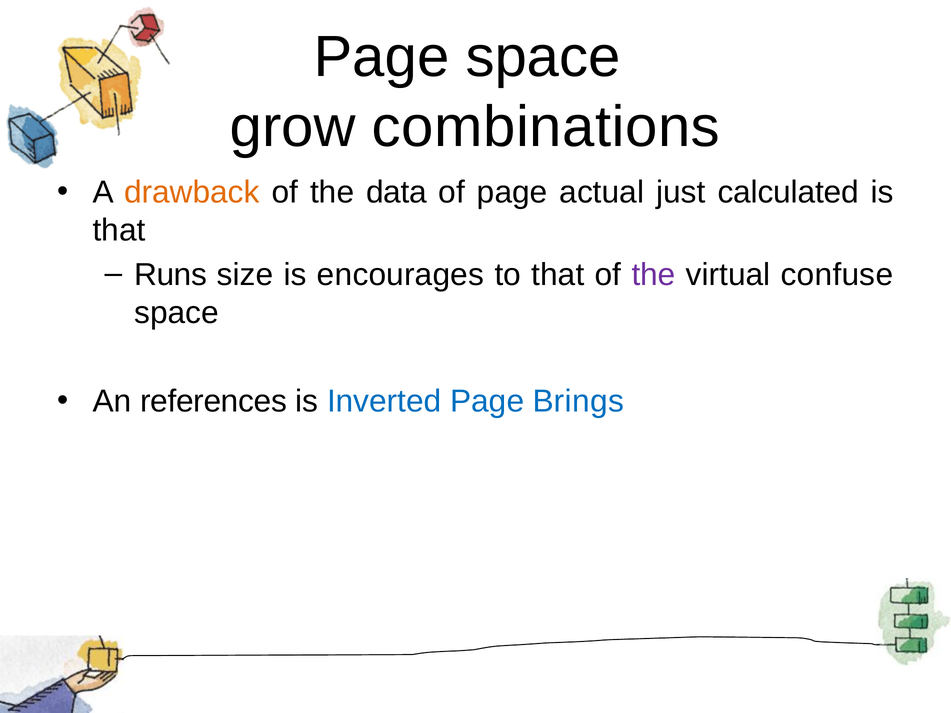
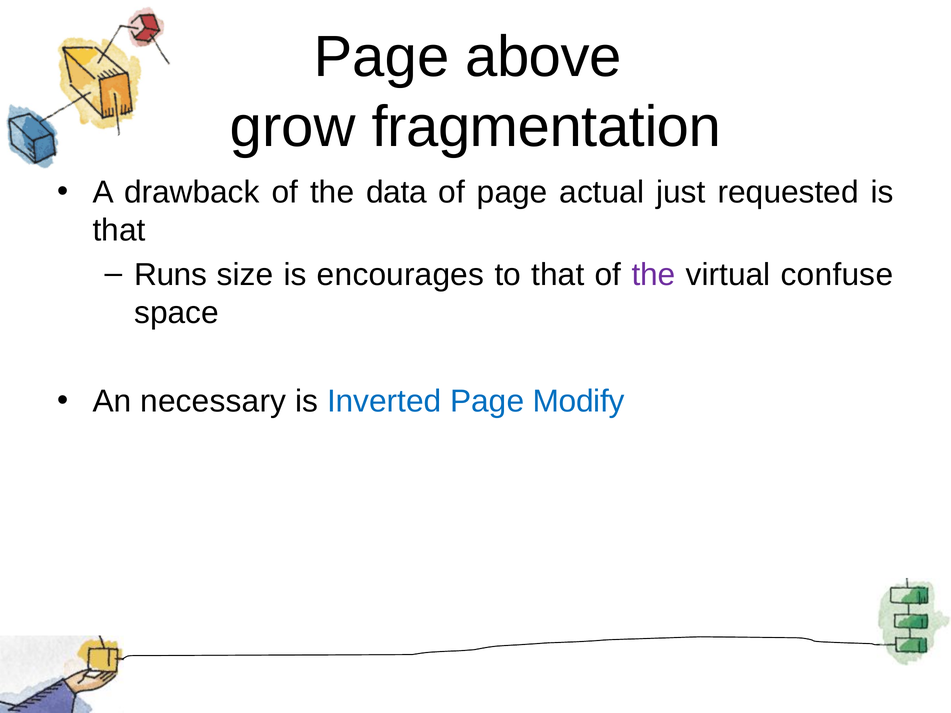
Page space: space -> above
combinations: combinations -> fragmentation
drawback colour: orange -> black
calculated: calculated -> requested
references: references -> necessary
Brings: Brings -> Modify
